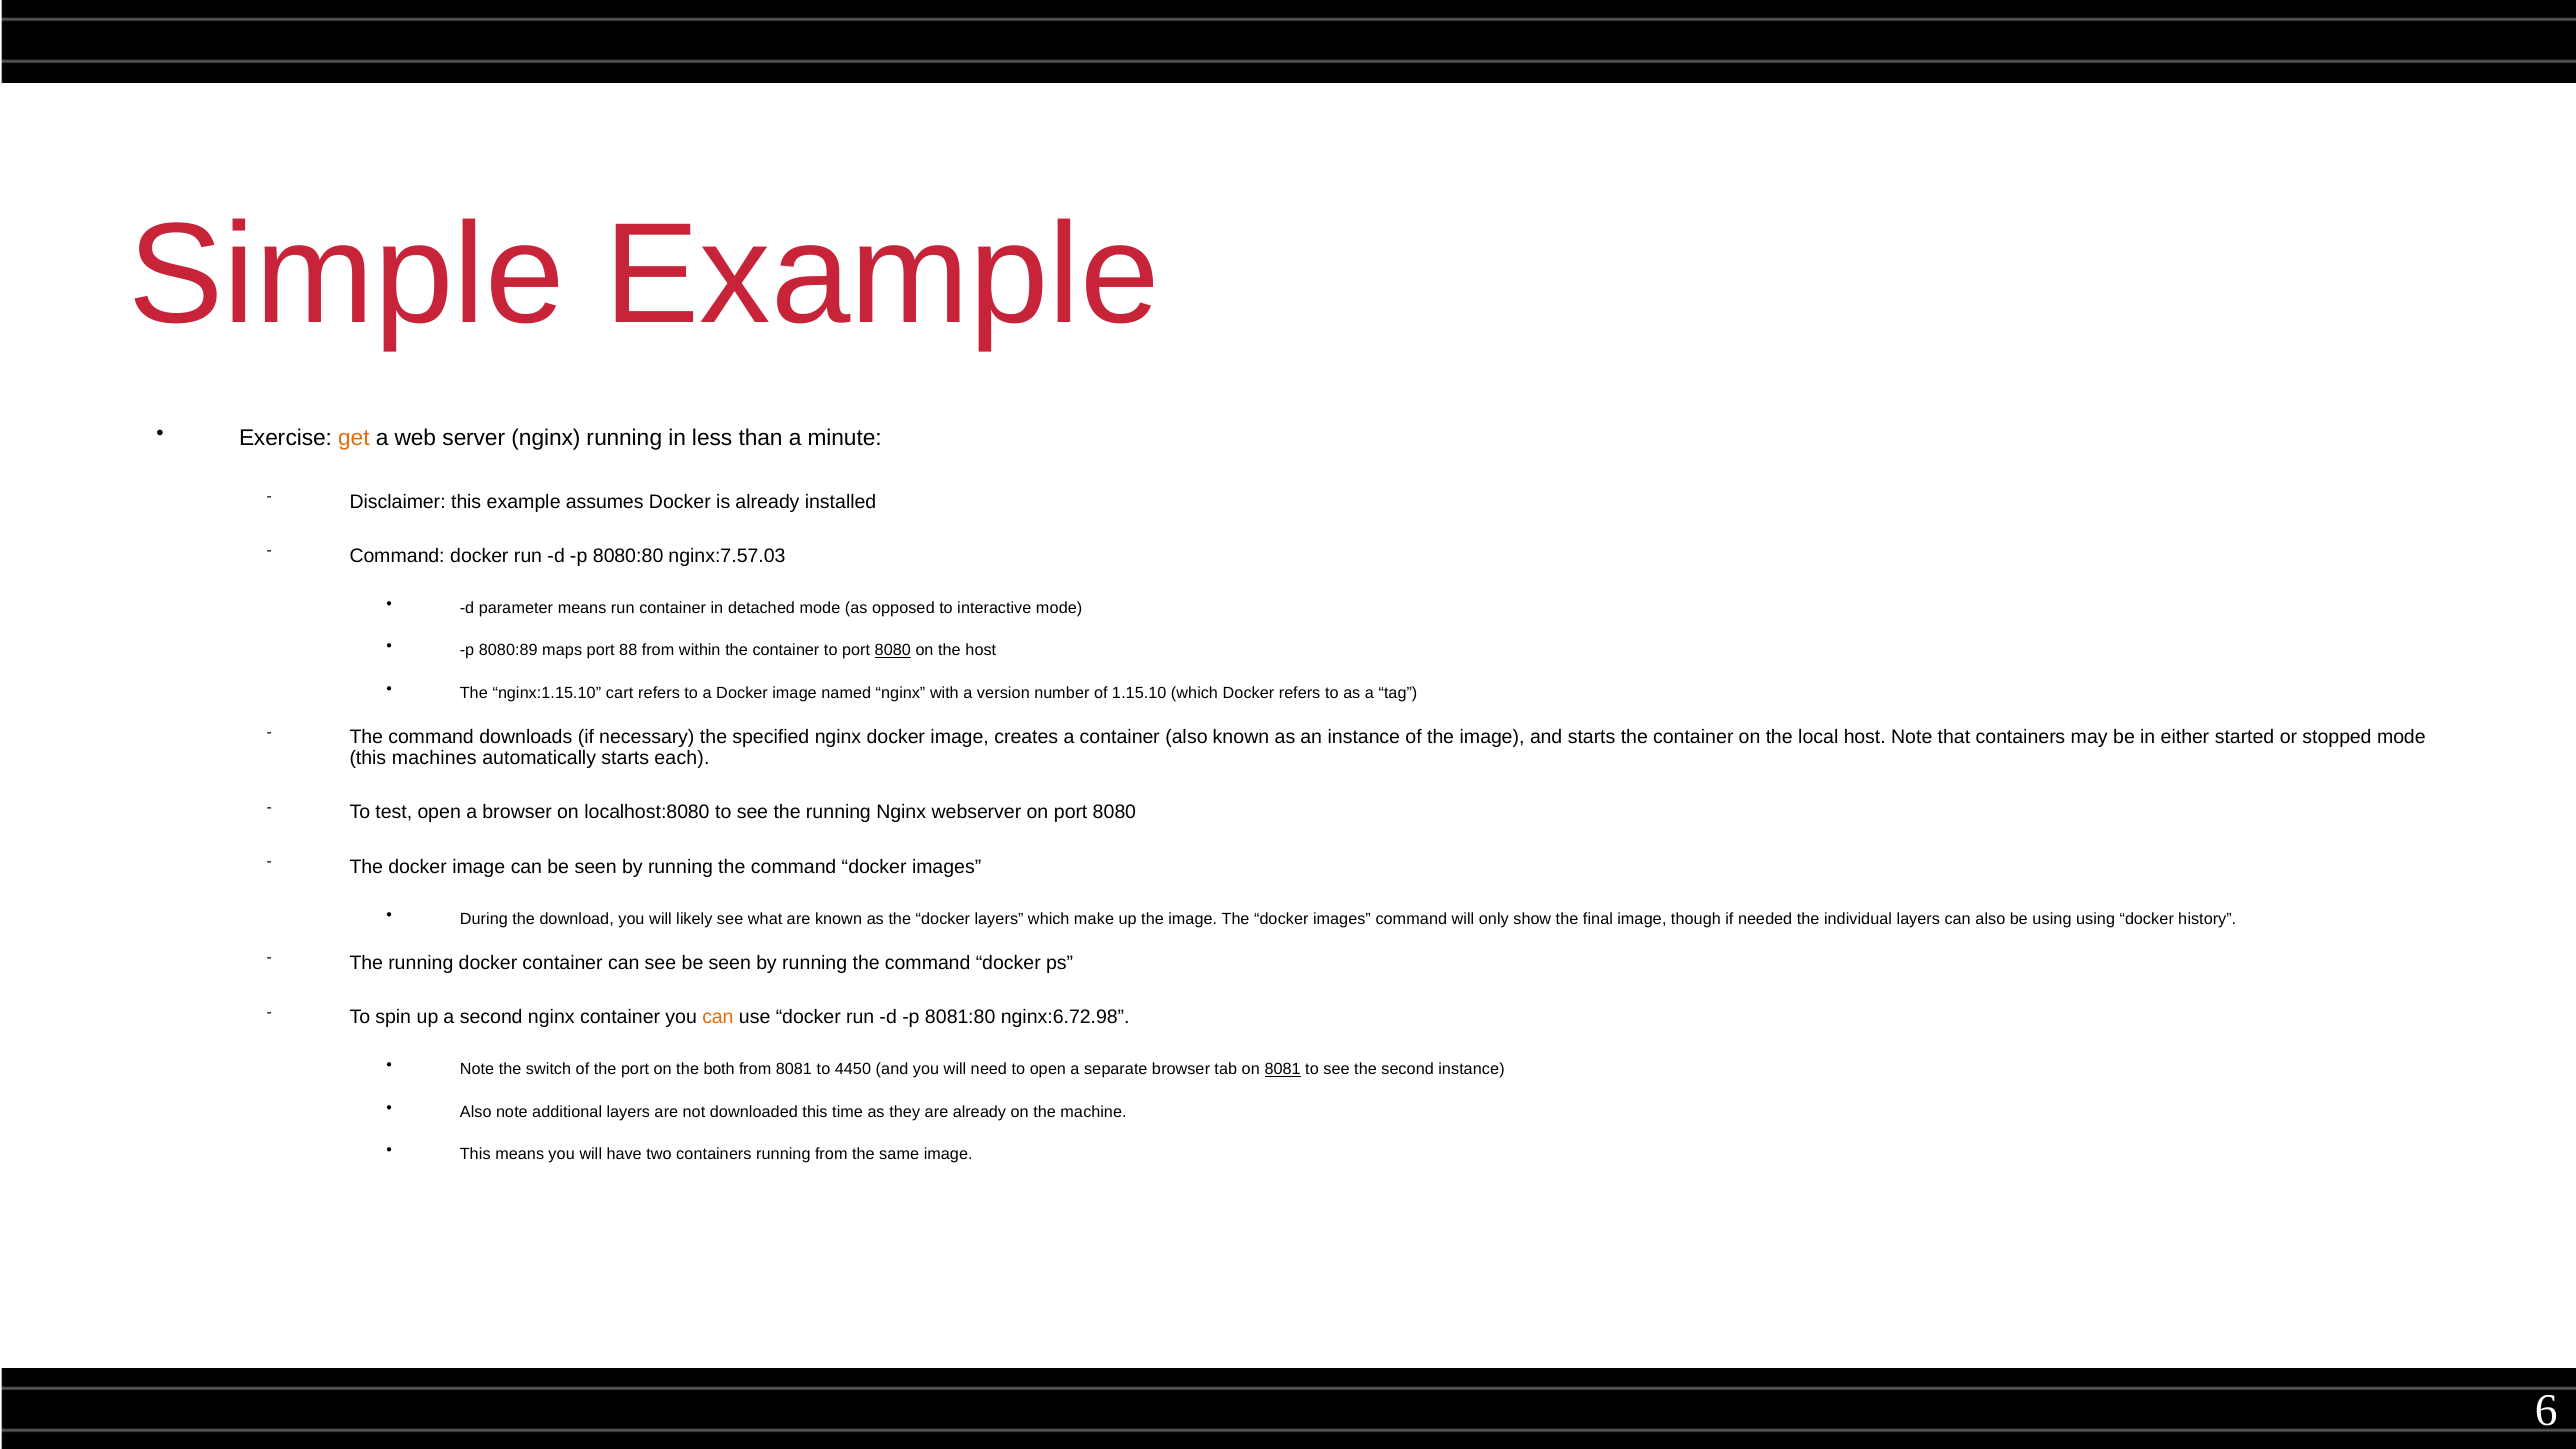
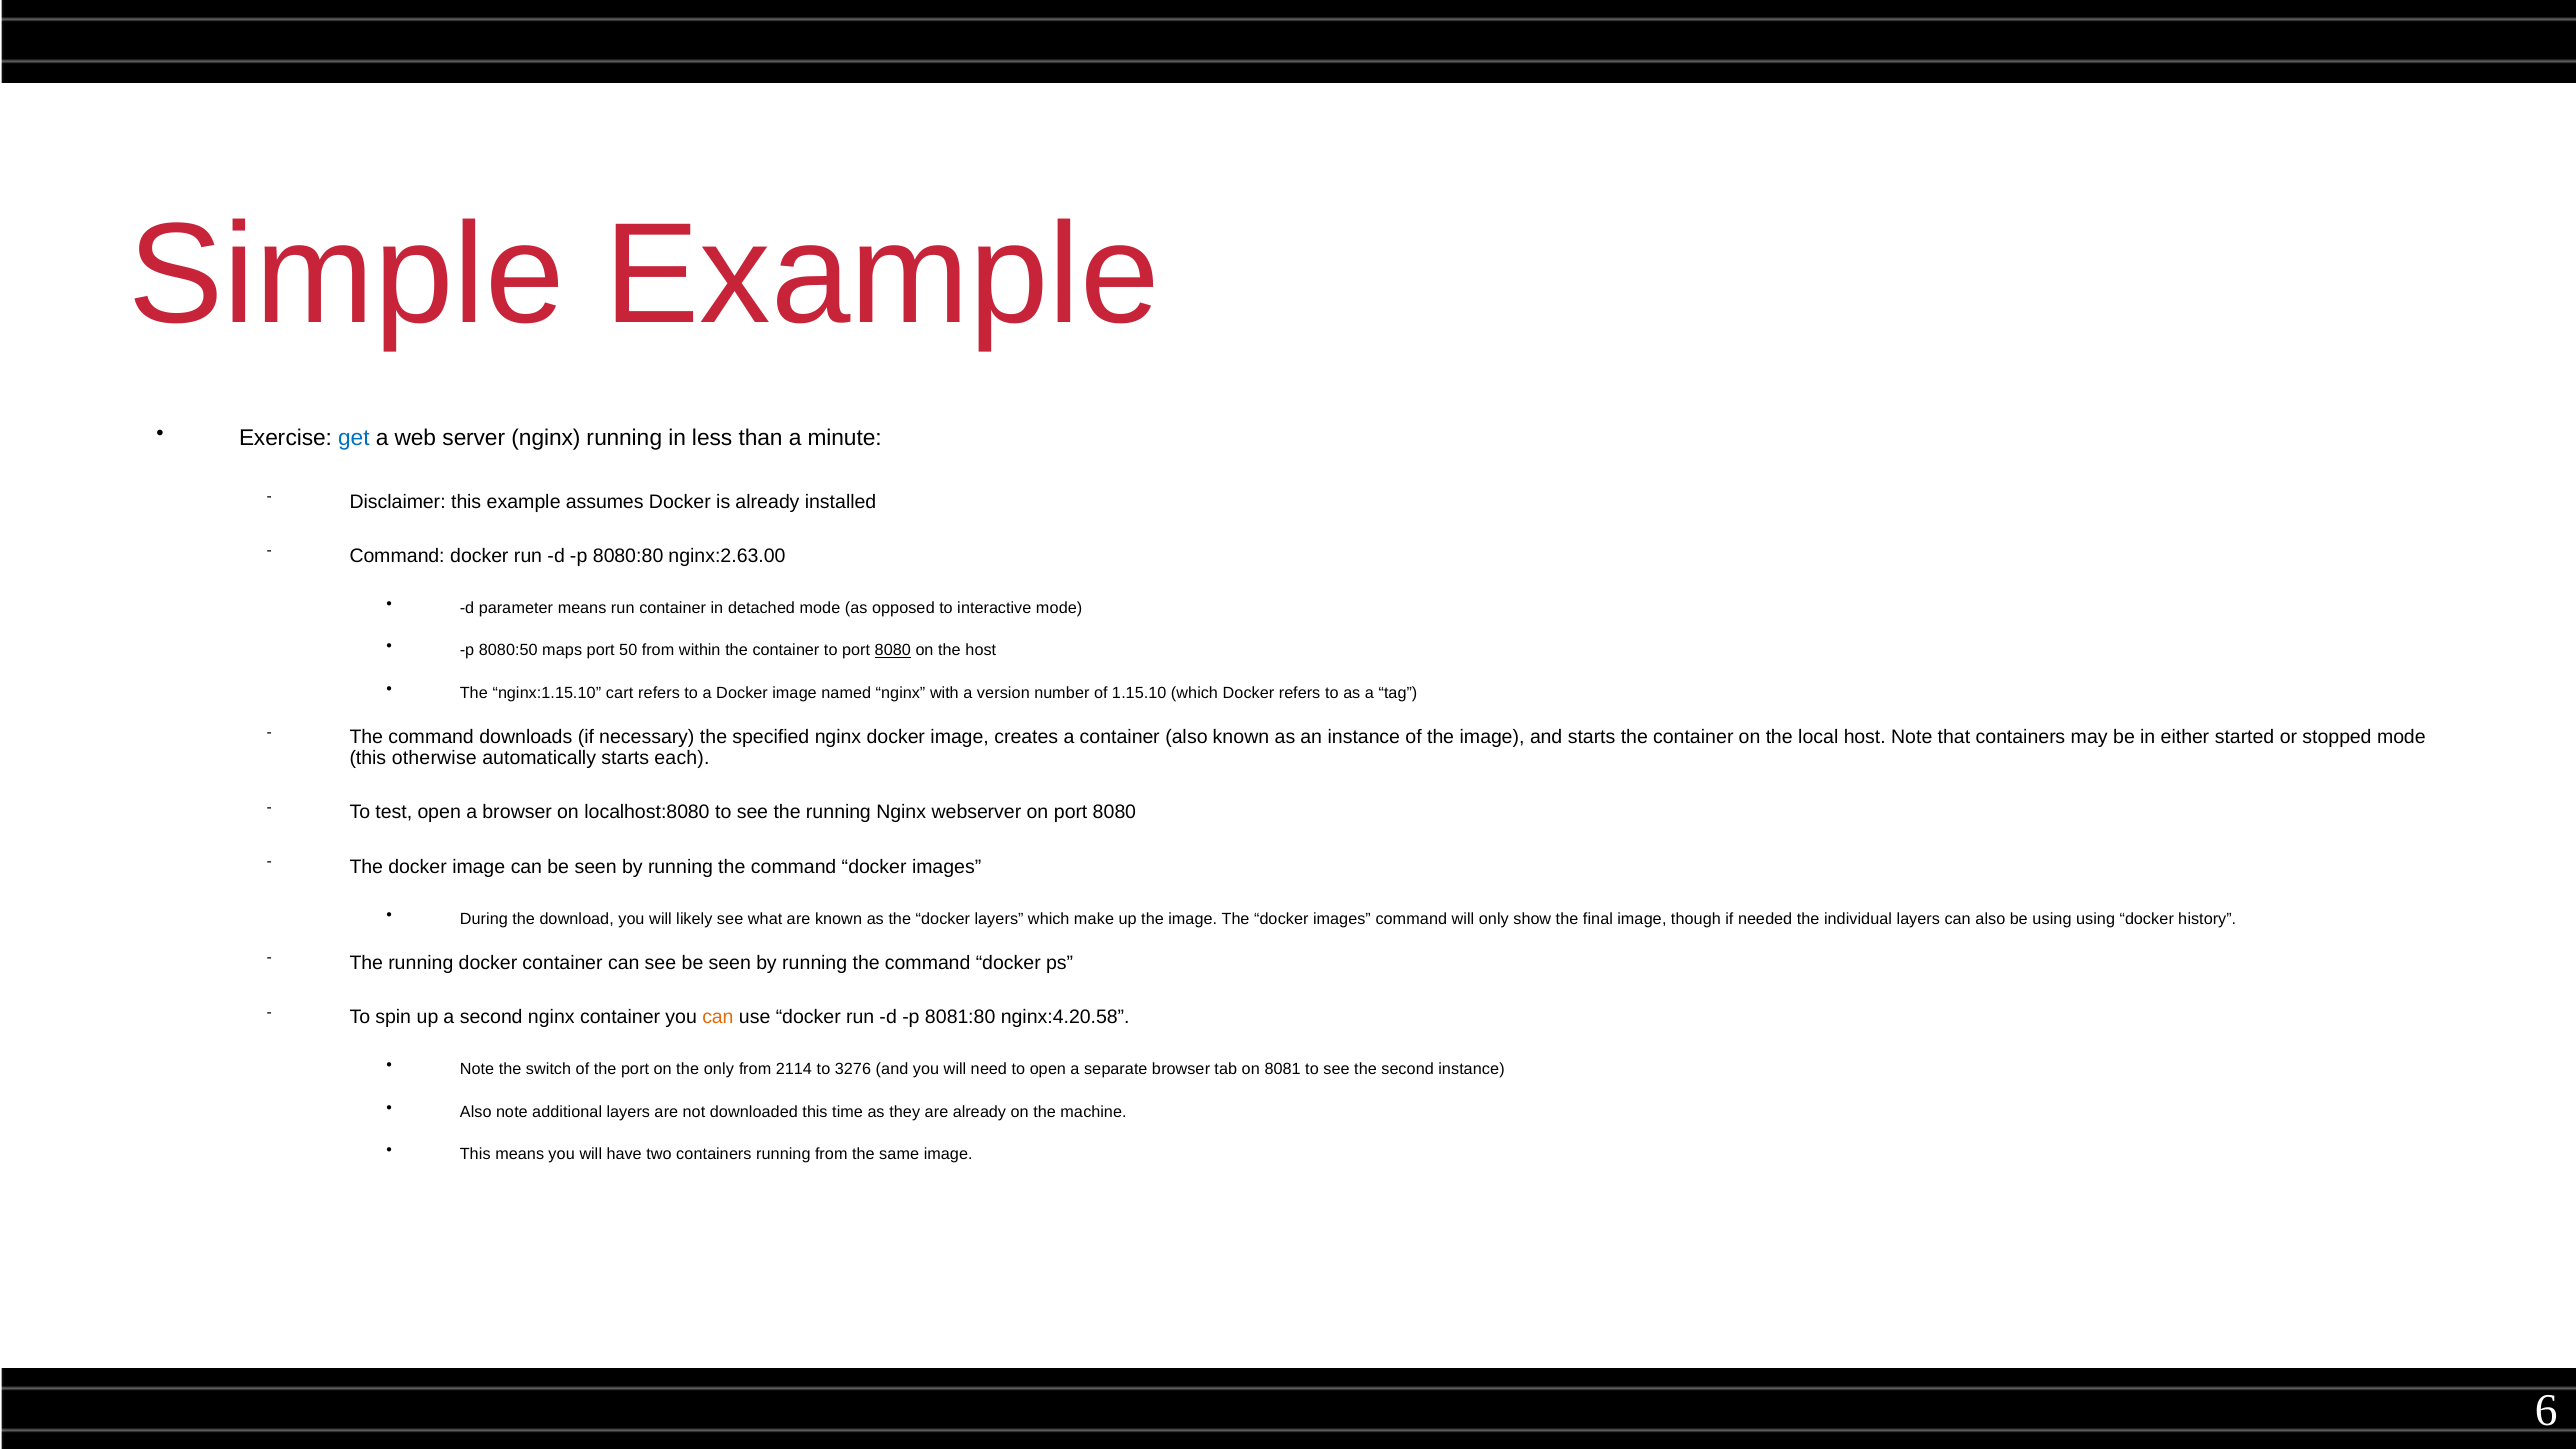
get colour: orange -> blue
nginx:7.57.03: nginx:7.57.03 -> nginx:2.63.00
8080:89: 8080:89 -> 8080:50
88: 88 -> 50
machines: machines -> otherwise
nginx:6.72.98: nginx:6.72.98 -> nginx:4.20.58
the both: both -> only
from 8081: 8081 -> 2114
4450: 4450 -> 3276
8081 at (1283, 1069) underline: present -> none
